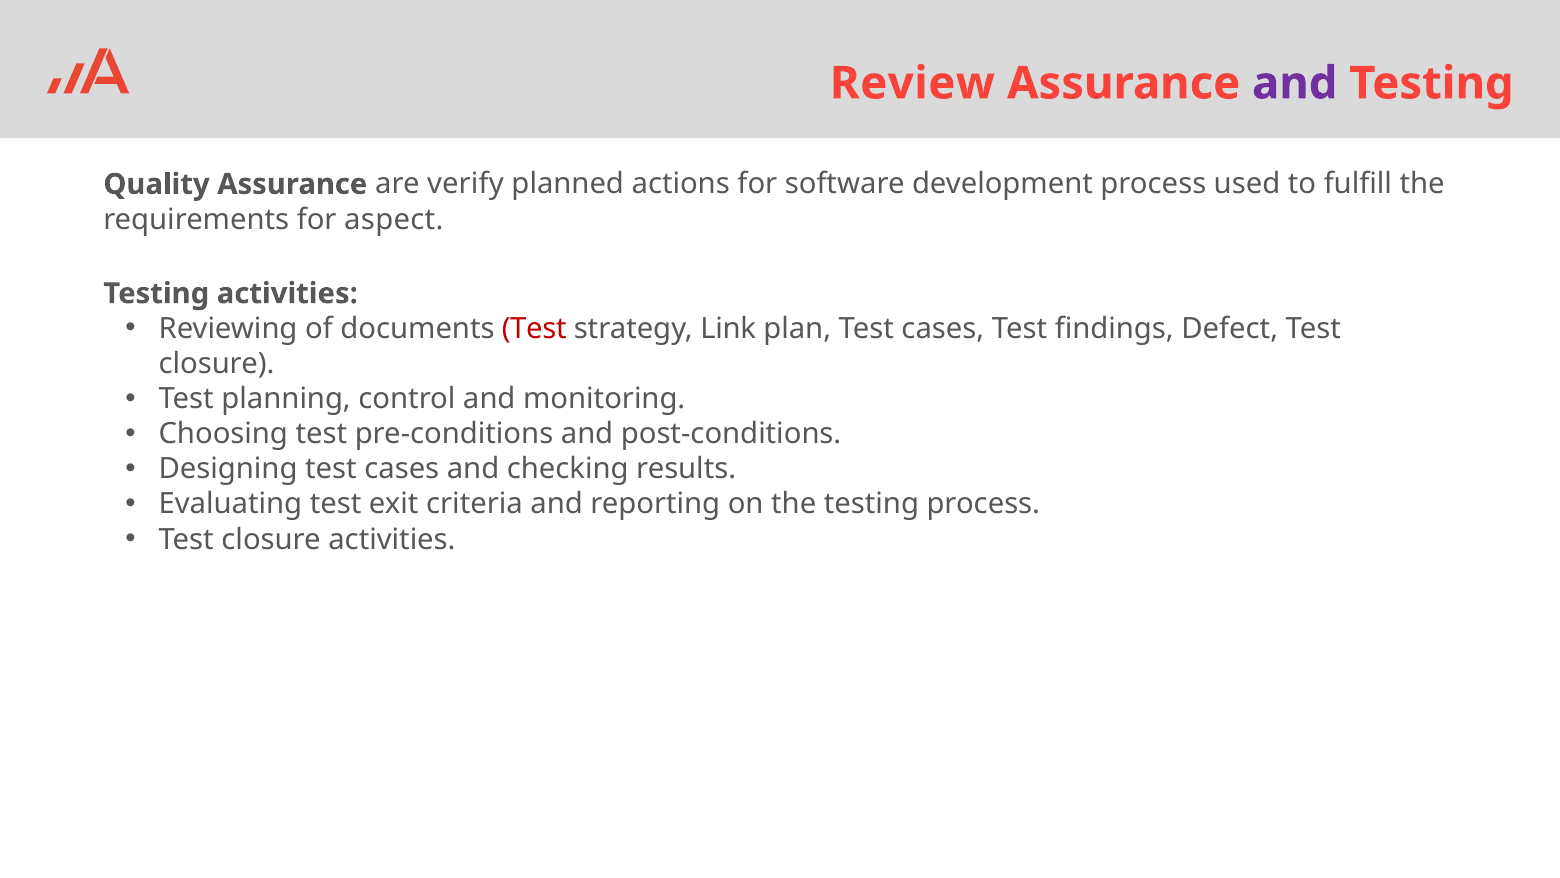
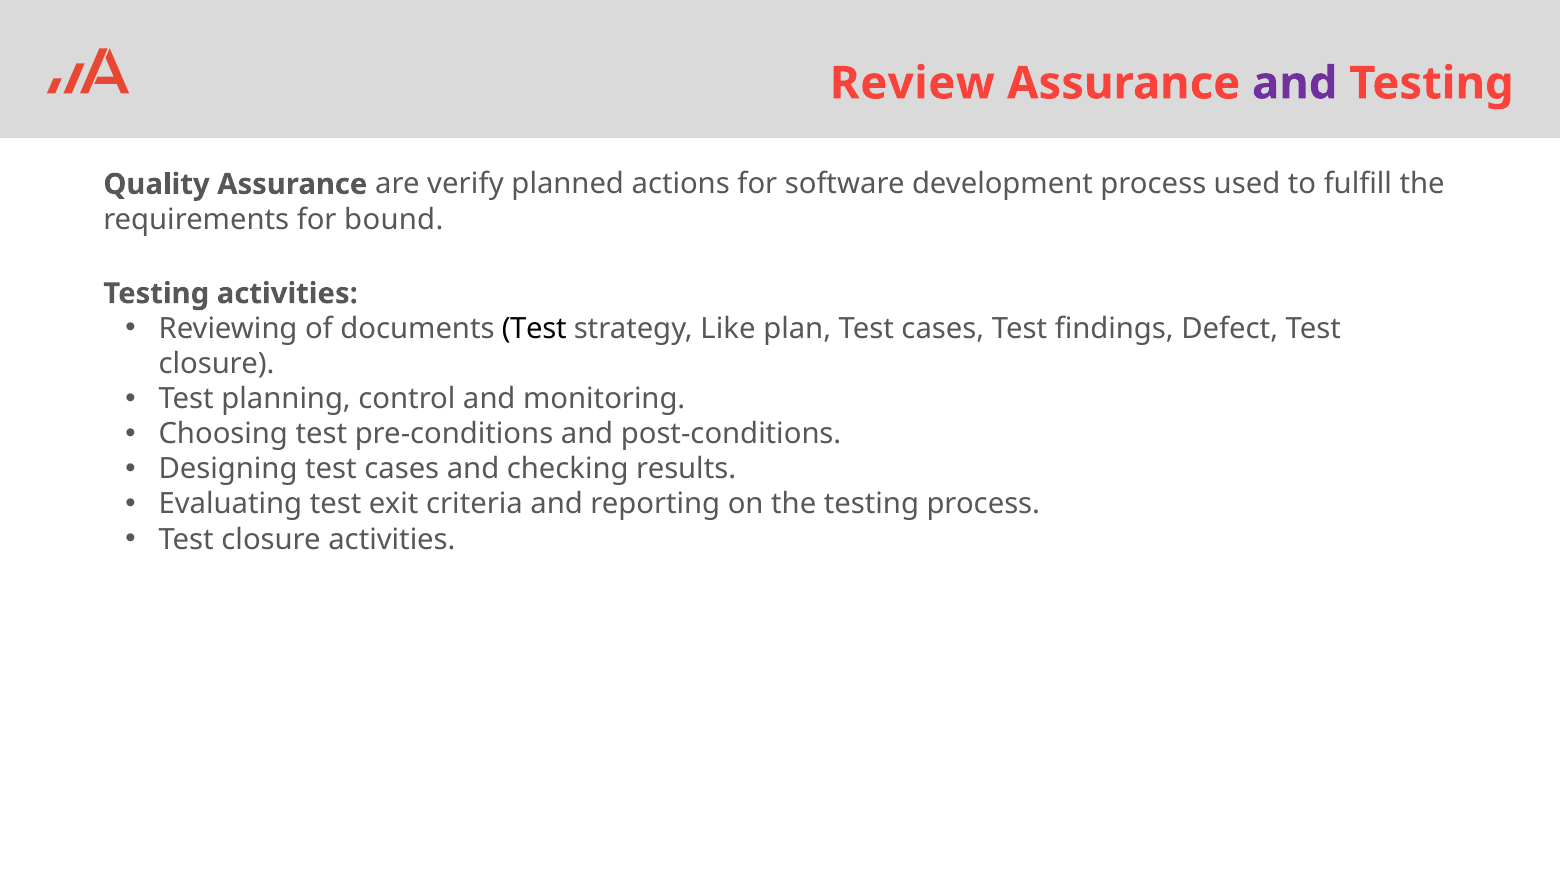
aspect: aspect -> bound
Test at (534, 328) colour: red -> black
Link: Link -> Like
